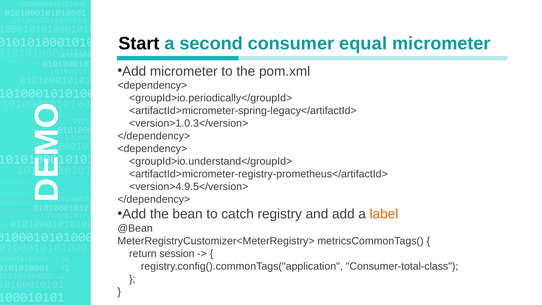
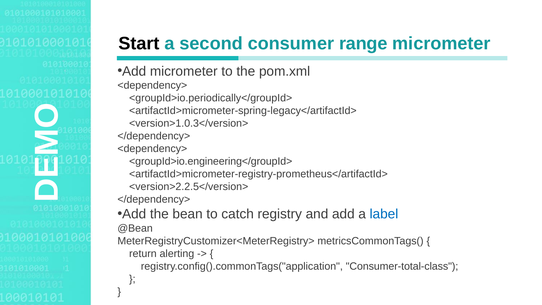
equal: equal -> range
<groupId>io.understand</groupId>: <groupId>io.understand</groupId> -> <groupId>io.engineering</groupId>
<version>4.9.5</version>: <version>4.9.5</version> -> <version>2.2.5</version>
label colour: orange -> blue
session: session -> alerting
